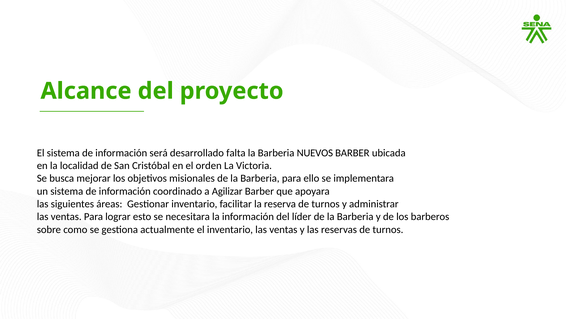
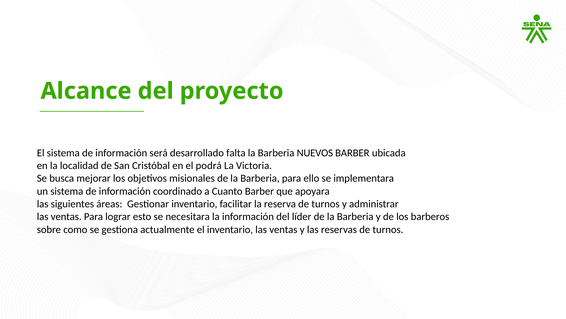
orden: orden -> podrá
Agilizar: Agilizar -> Cuanto
